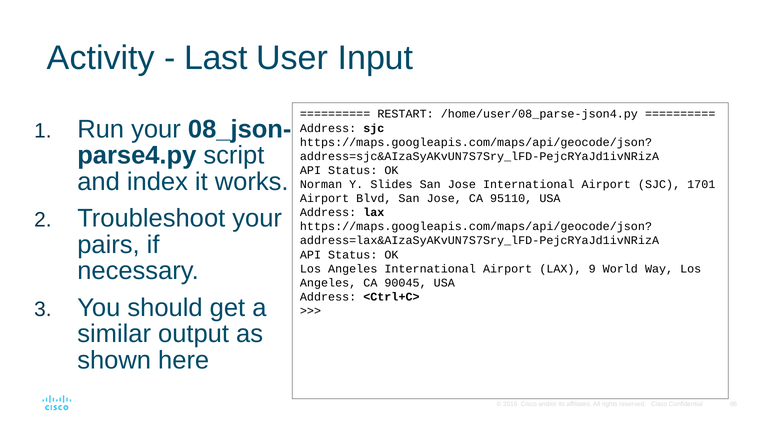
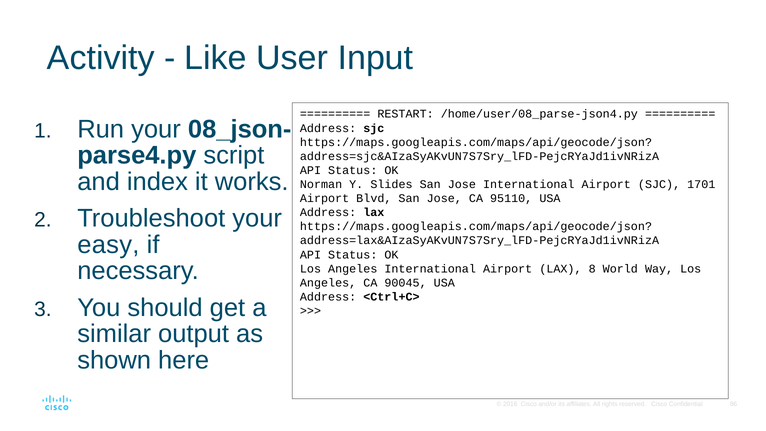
Last: Last -> Like
pairs: pairs -> easy
9: 9 -> 8
